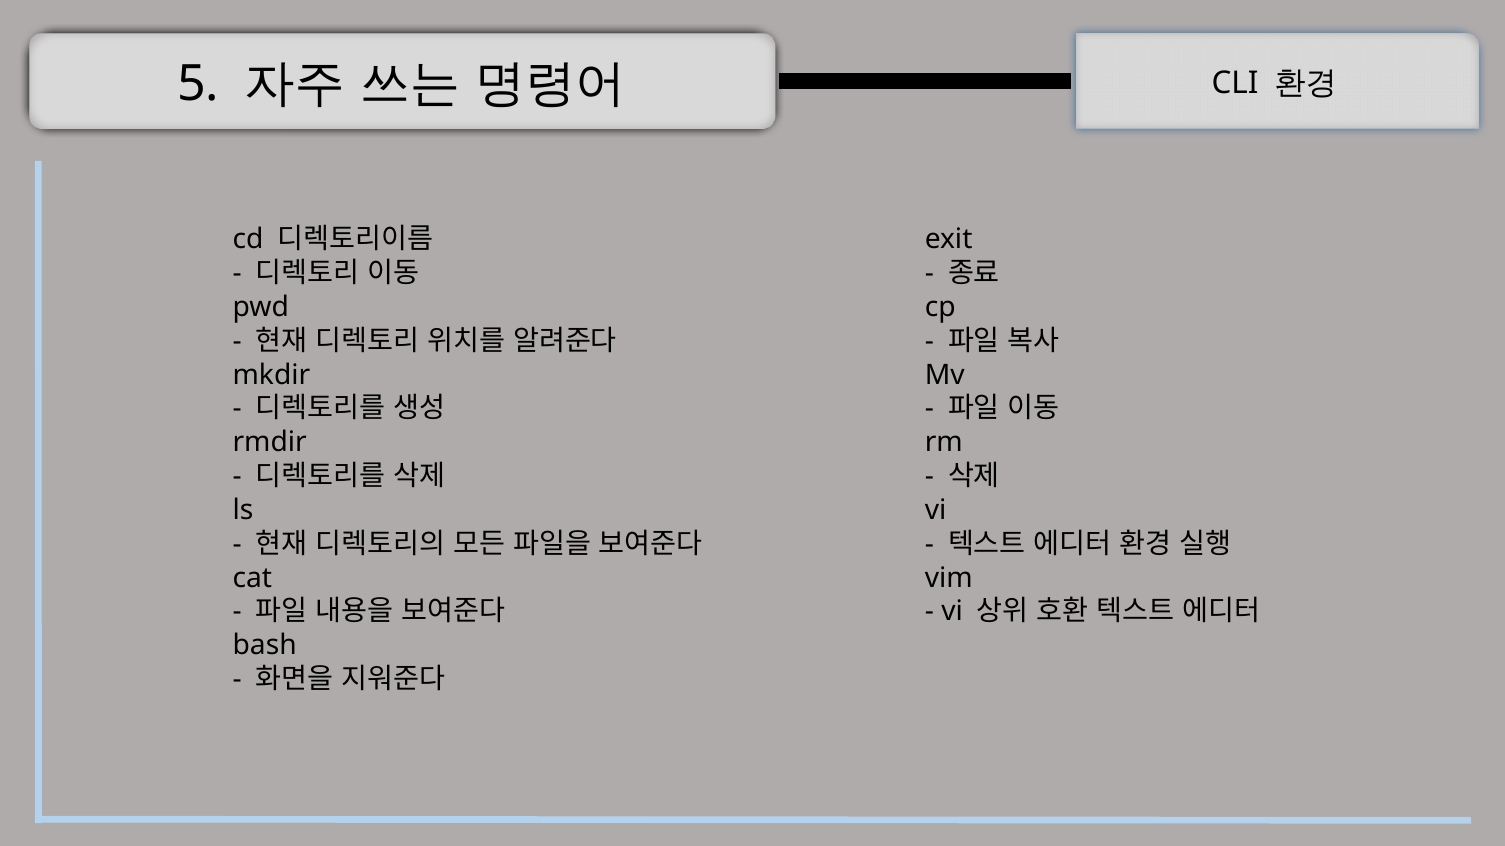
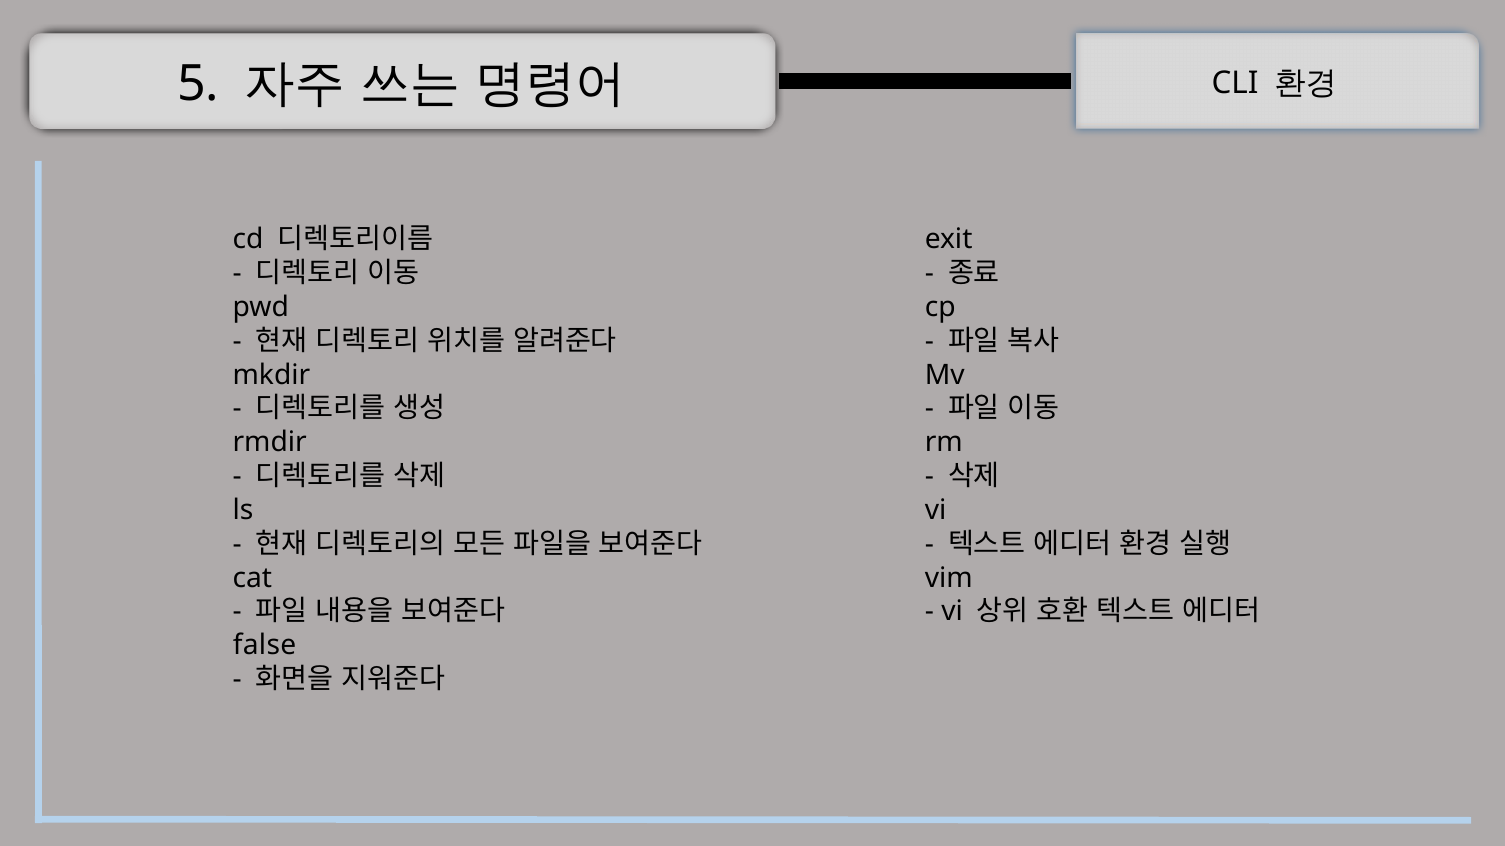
bash: bash -> false
